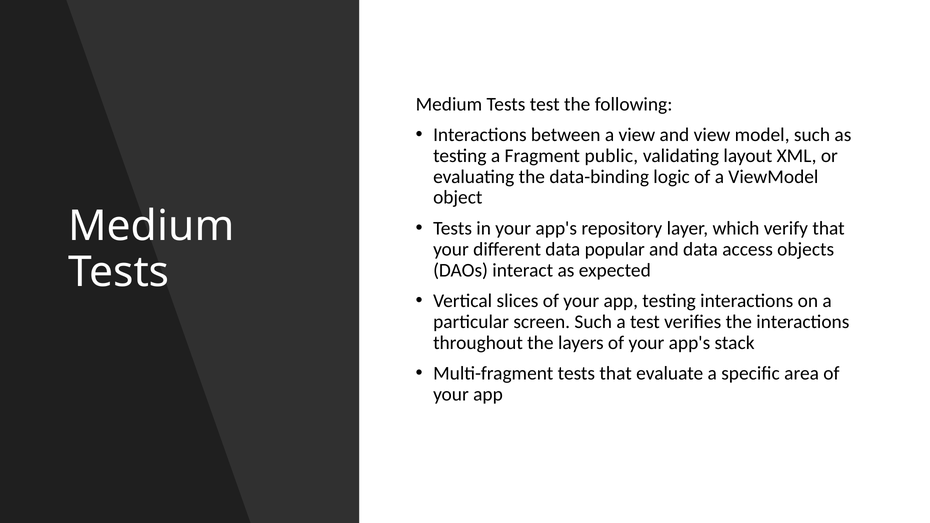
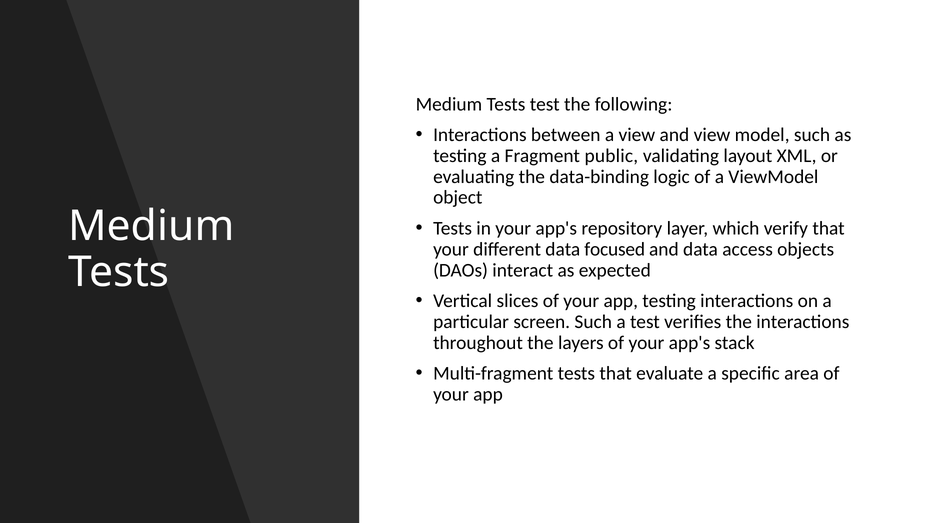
popular: popular -> focused
